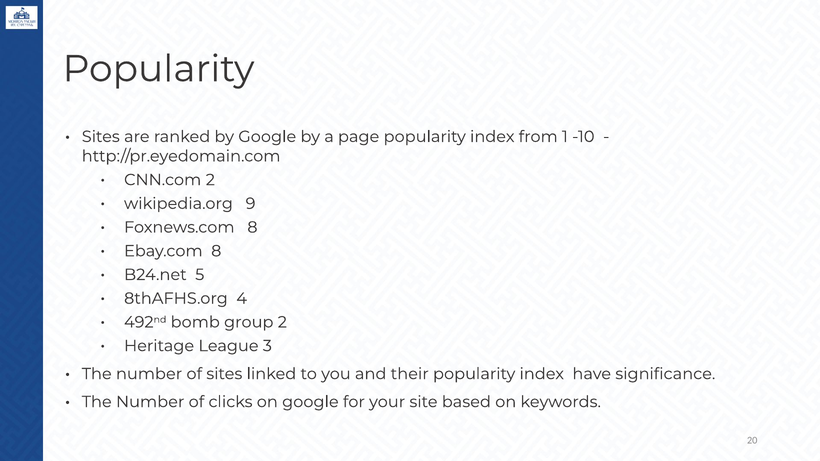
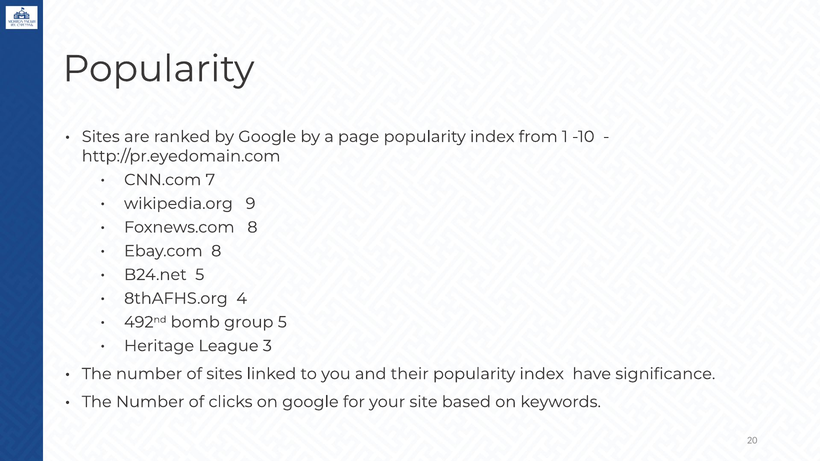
CNN.com 2: 2 -> 7
group 2: 2 -> 5
